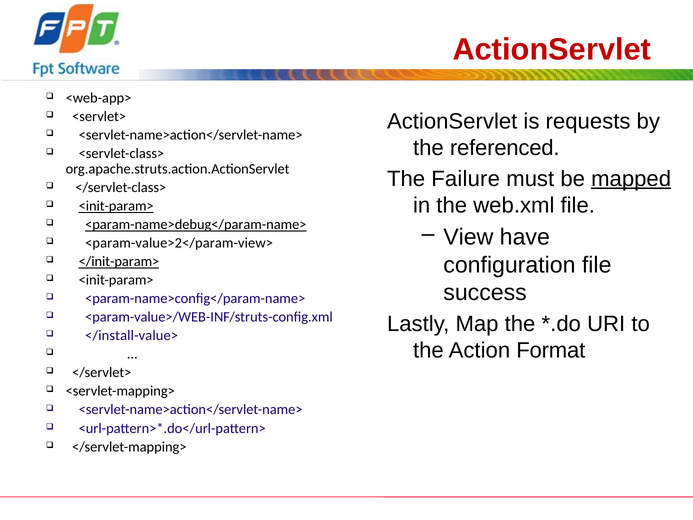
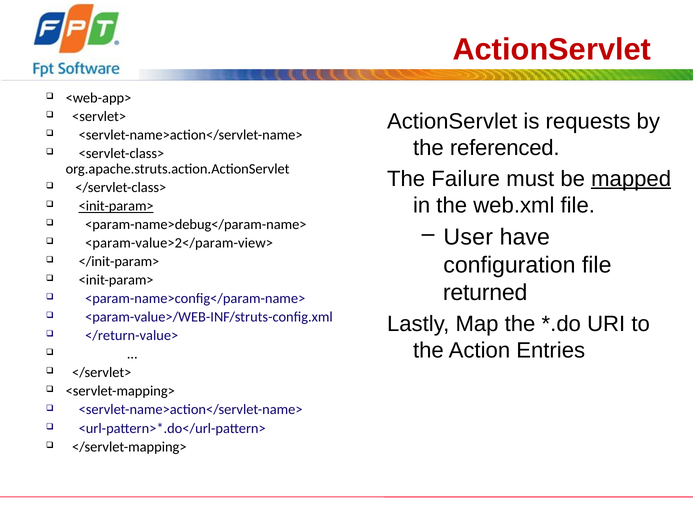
<param-name>debug</param-name> underline: present -> none
View: View -> User
</init-param> underline: present -> none
success: success -> returned
</install-value>: </install-value> -> </return-value>
Format: Format -> Entries
